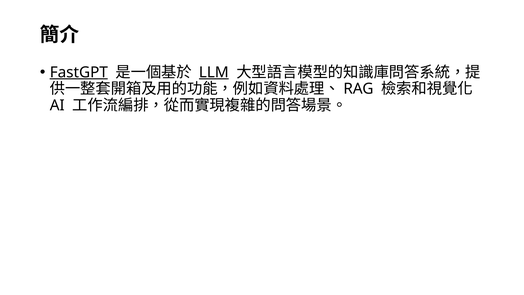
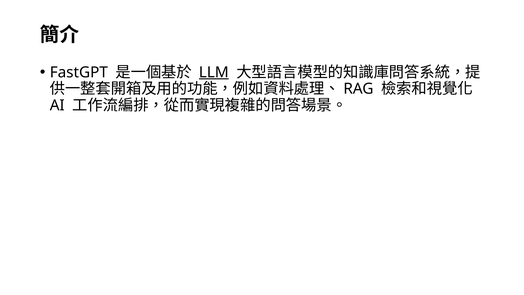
FastGPT underline: present -> none
